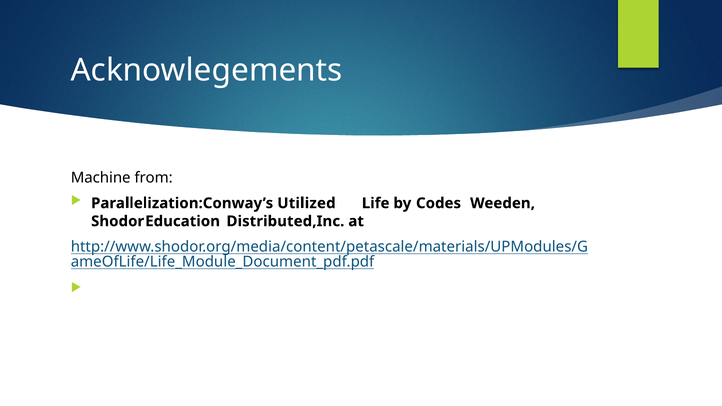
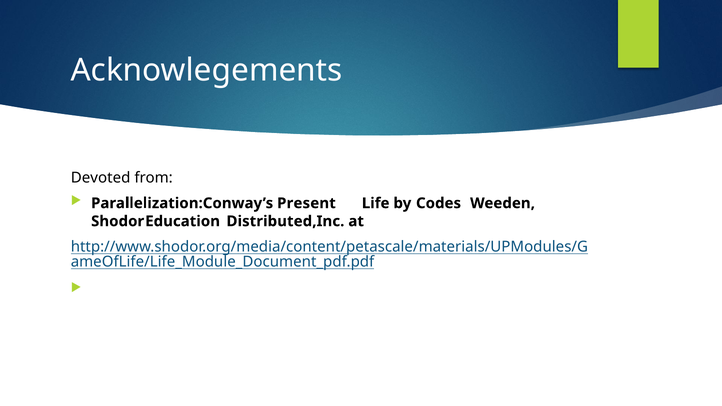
Machine: Machine -> Devoted
Utilized: Utilized -> Present
